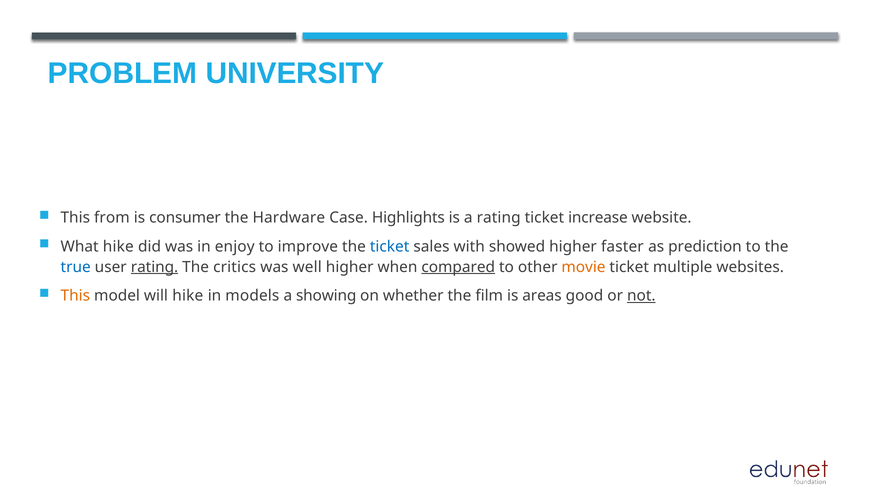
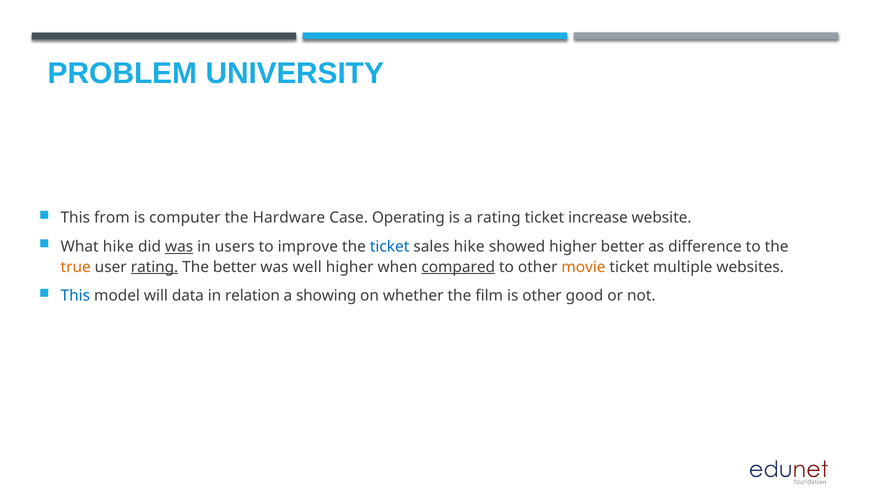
consumer: consumer -> computer
Highlights: Highlights -> Operating
was at (179, 247) underline: none -> present
enjoy: enjoy -> users
sales with: with -> hike
higher faster: faster -> better
prediction: prediction -> difference
true colour: blue -> orange
The critics: critics -> better
This at (75, 296) colour: orange -> blue
will hike: hike -> data
models: models -> relation
is areas: areas -> other
not underline: present -> none
